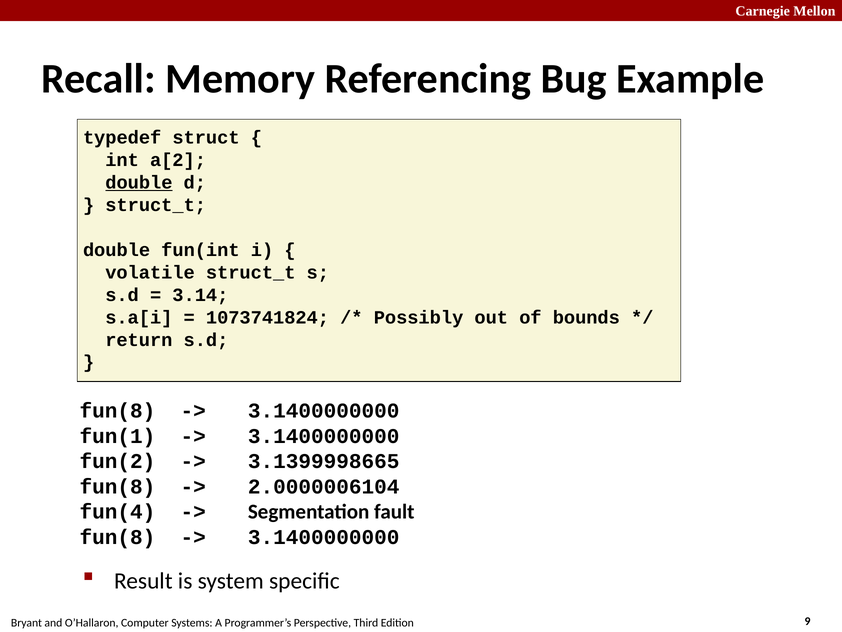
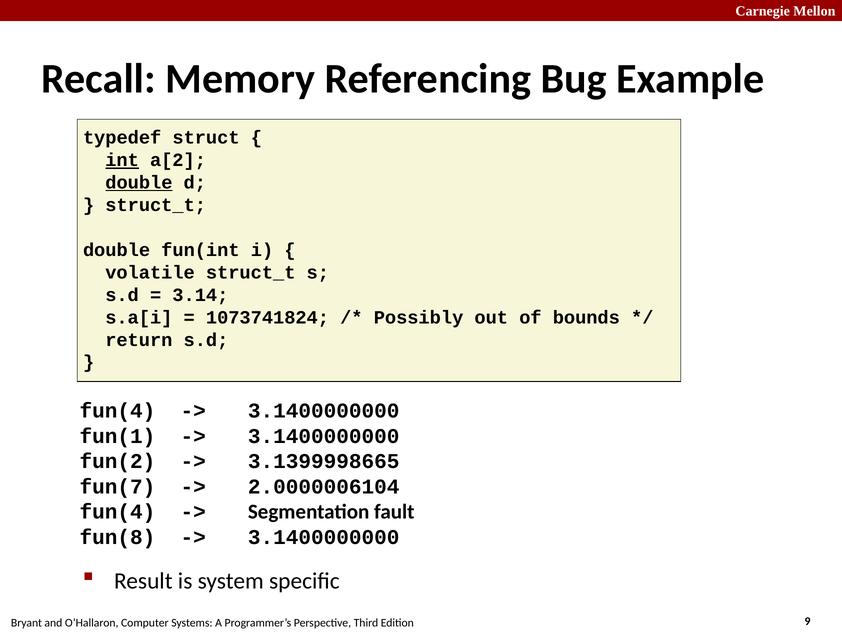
int underline: none -> present
fun(8 at (117, 411): fun(8 -> fun(4
fun(8 at (117, 486): fun(8 -> fun(7
